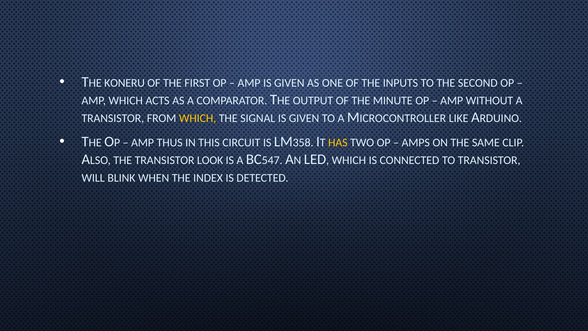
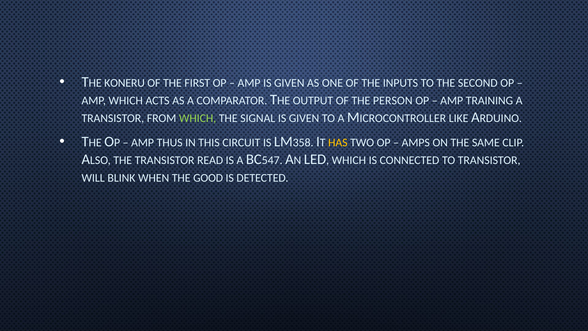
MINUTE: MINUTE -> PERSON
WITHOUT: WITHOUT -> TRAINING
WHICH at (198, 118) colour: yellow -> light green
LOOK: LOOK -> READ
INDEX: INDEX -> GOOD
